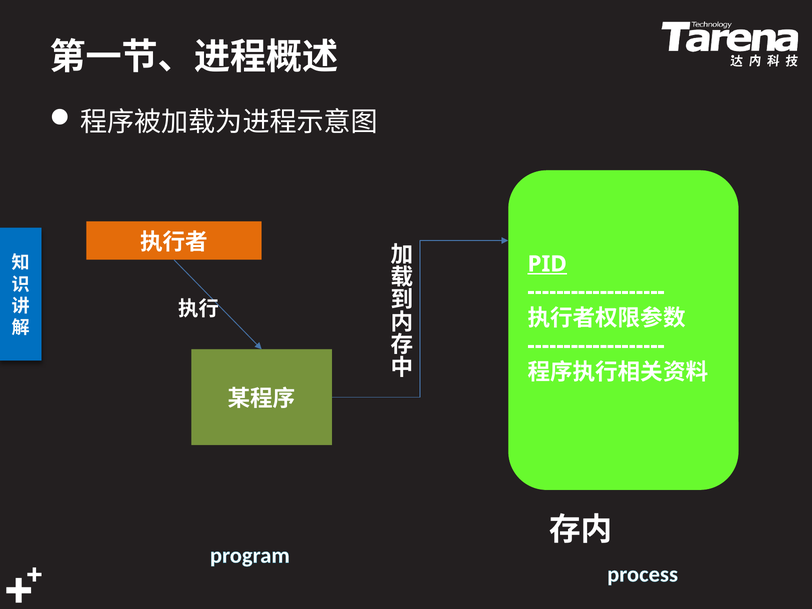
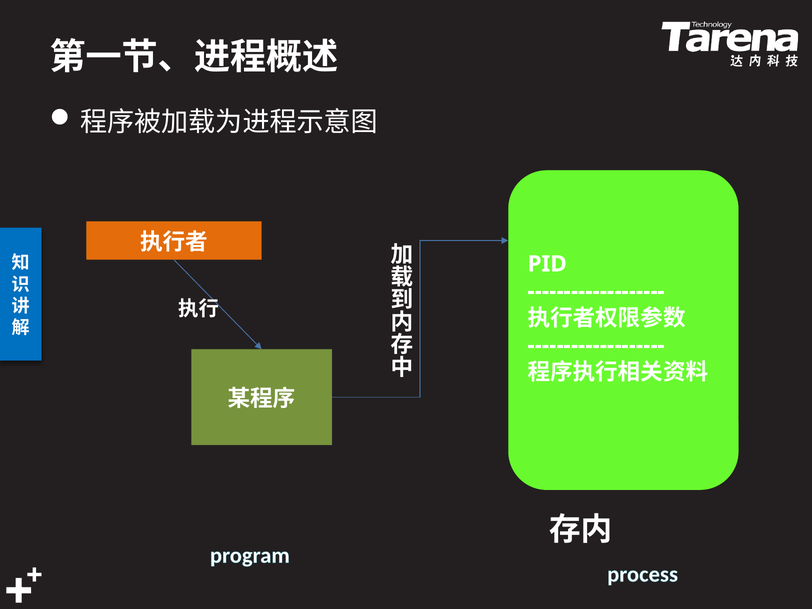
PID underline: present -> none
